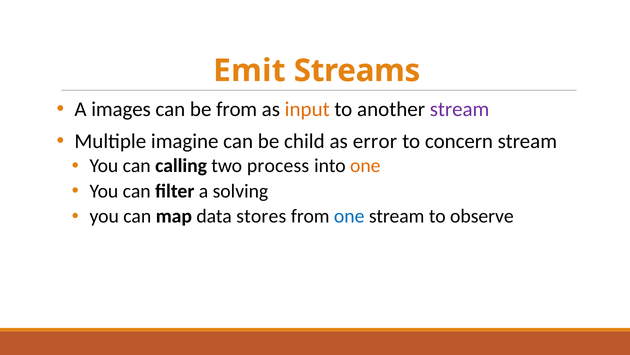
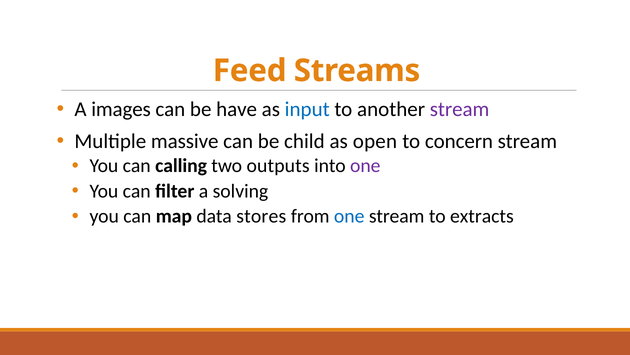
Emit: Emit -> Feed
be from: from -> have
input colour: orange -> blue
imagine: imagine -> massive
error: error -> open
process: process -> outputs
one at (365, 165) colour: orange -> purple
observe: observe -> extracts
